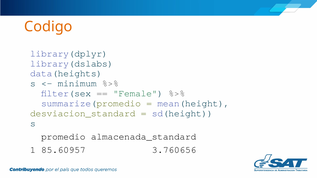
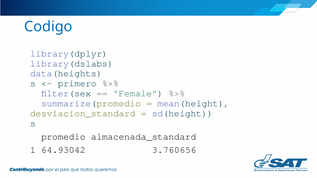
Codigo colour: orange -> blue
minimum: minimum -> primero
85.60957: 85.60957 -> 64.93042
